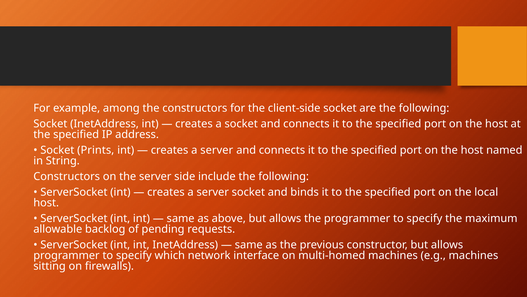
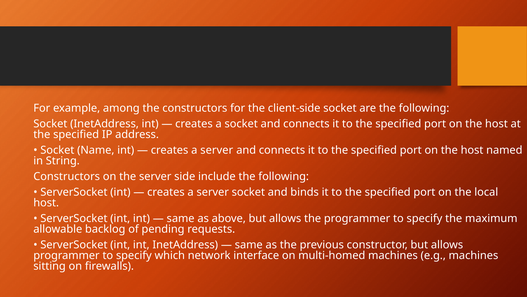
Prints: Prints -> Name
